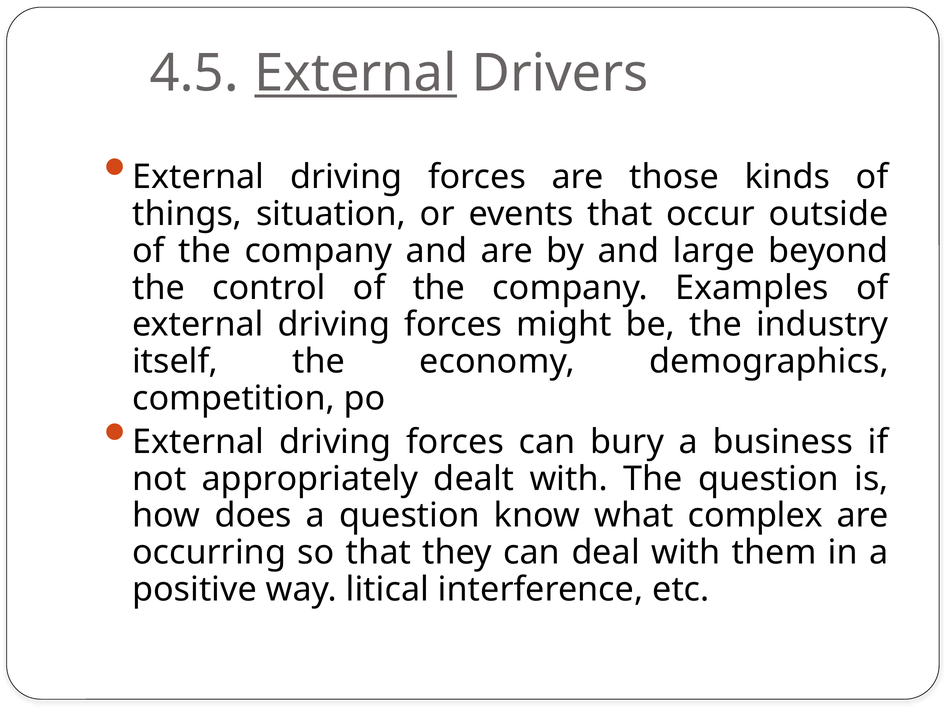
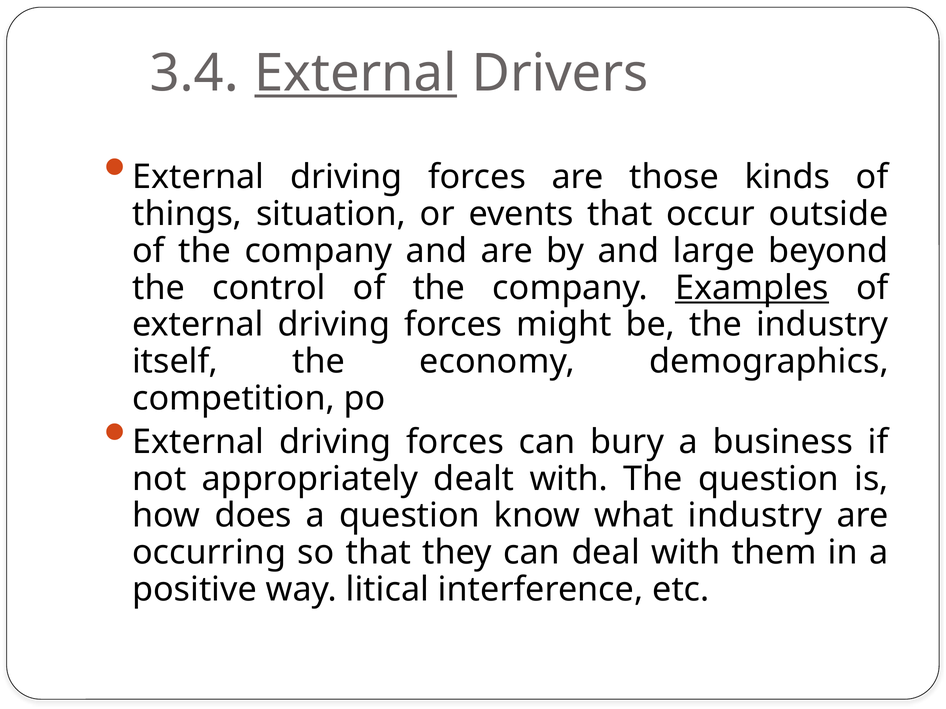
4.5: 4.5 -> 3.4
Examples underline: none -> present
what complex: complex -> industry
